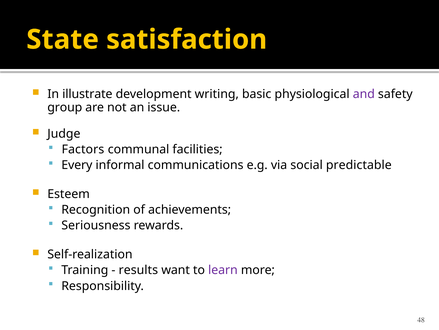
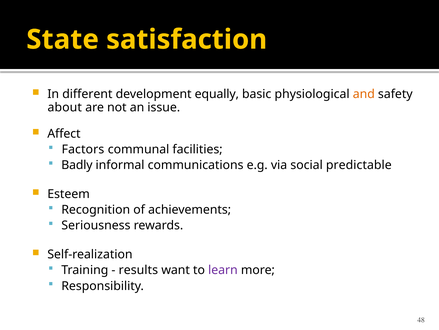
illustrate: illustrate -> different
writing: writing -> equally
and colour: purple -> orange
group: group -> about
Judge: Judge -> Affect
Every: Every -> Badly
